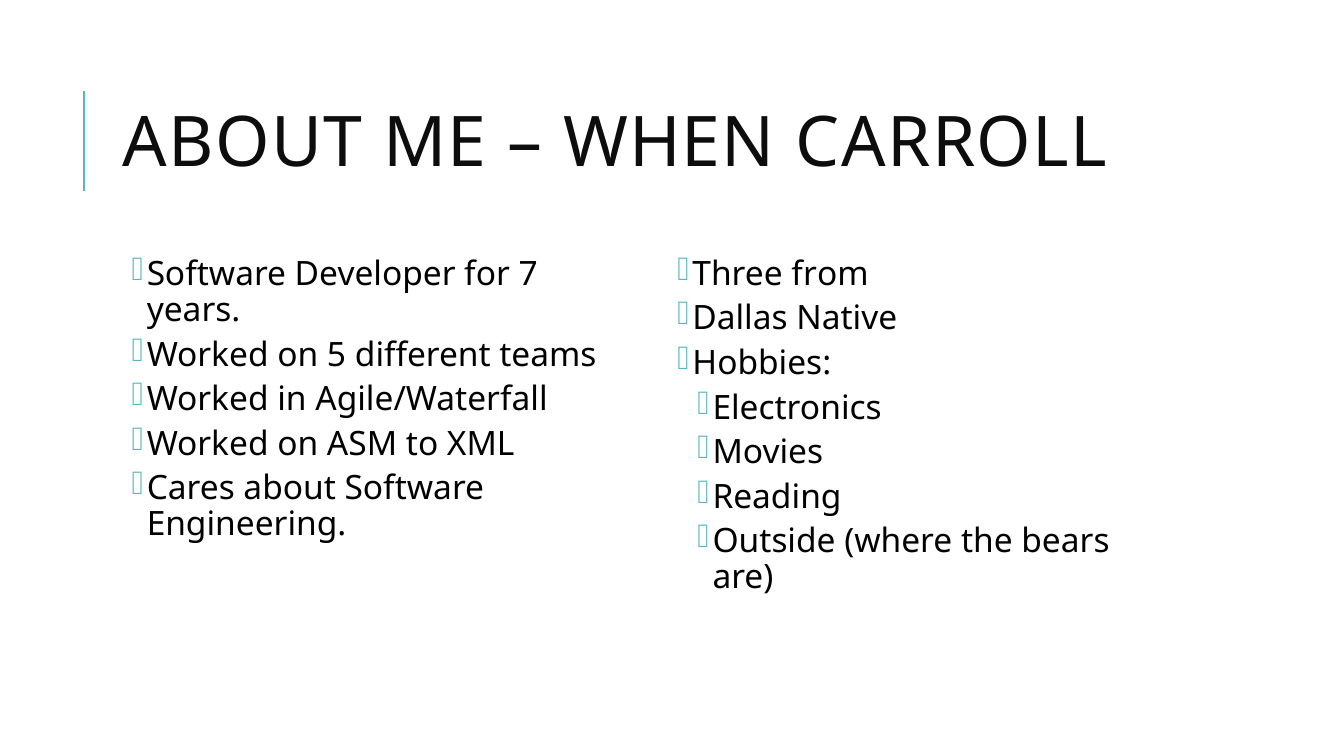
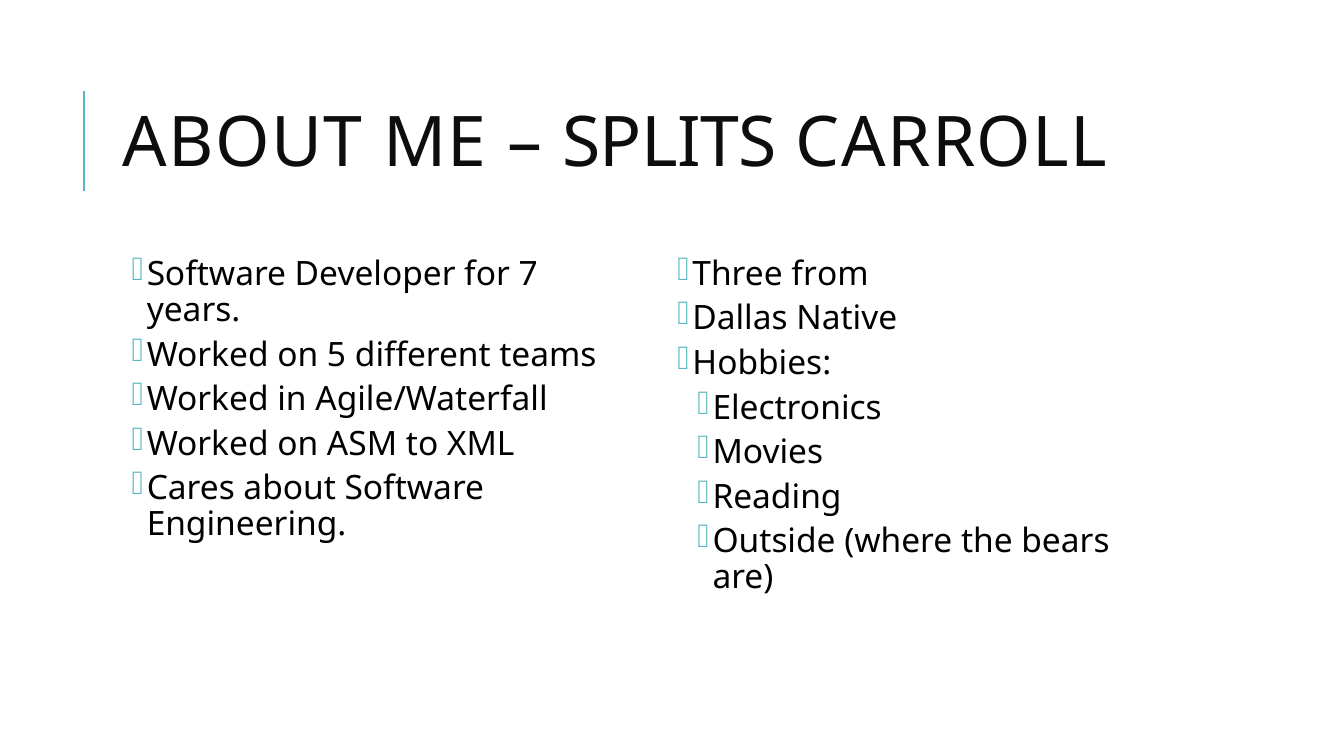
WHEN: WHEN -> SPLITS
